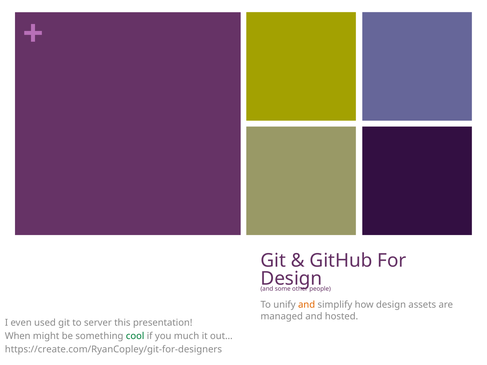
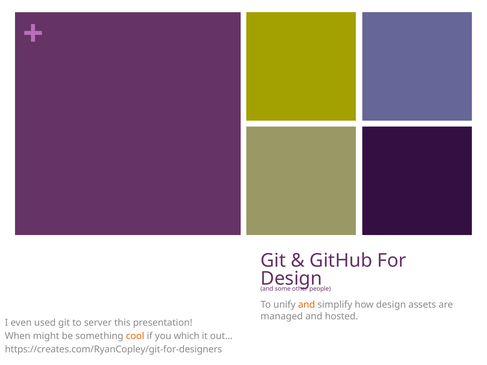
cool colour: green -> orange
much: much -> which
https://create.com/RyanCopley/git-for-designers: https://create.com/RyanCopley/git-for-designers -> https://creates.com/RyanCopley/git-for-designers
